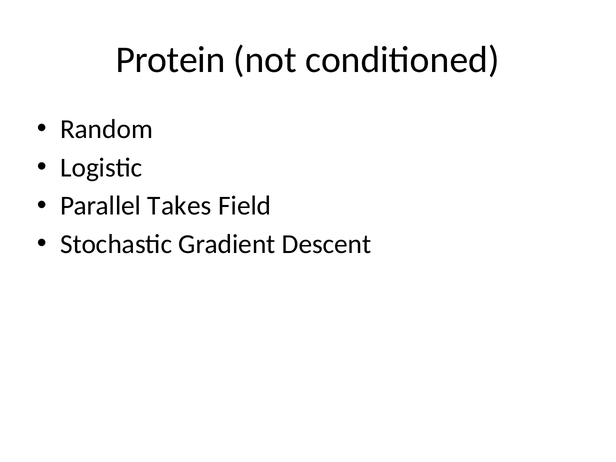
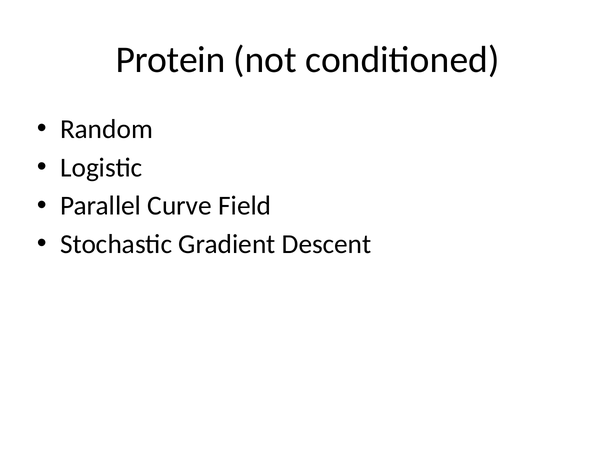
Takes: Takes -> Curve
